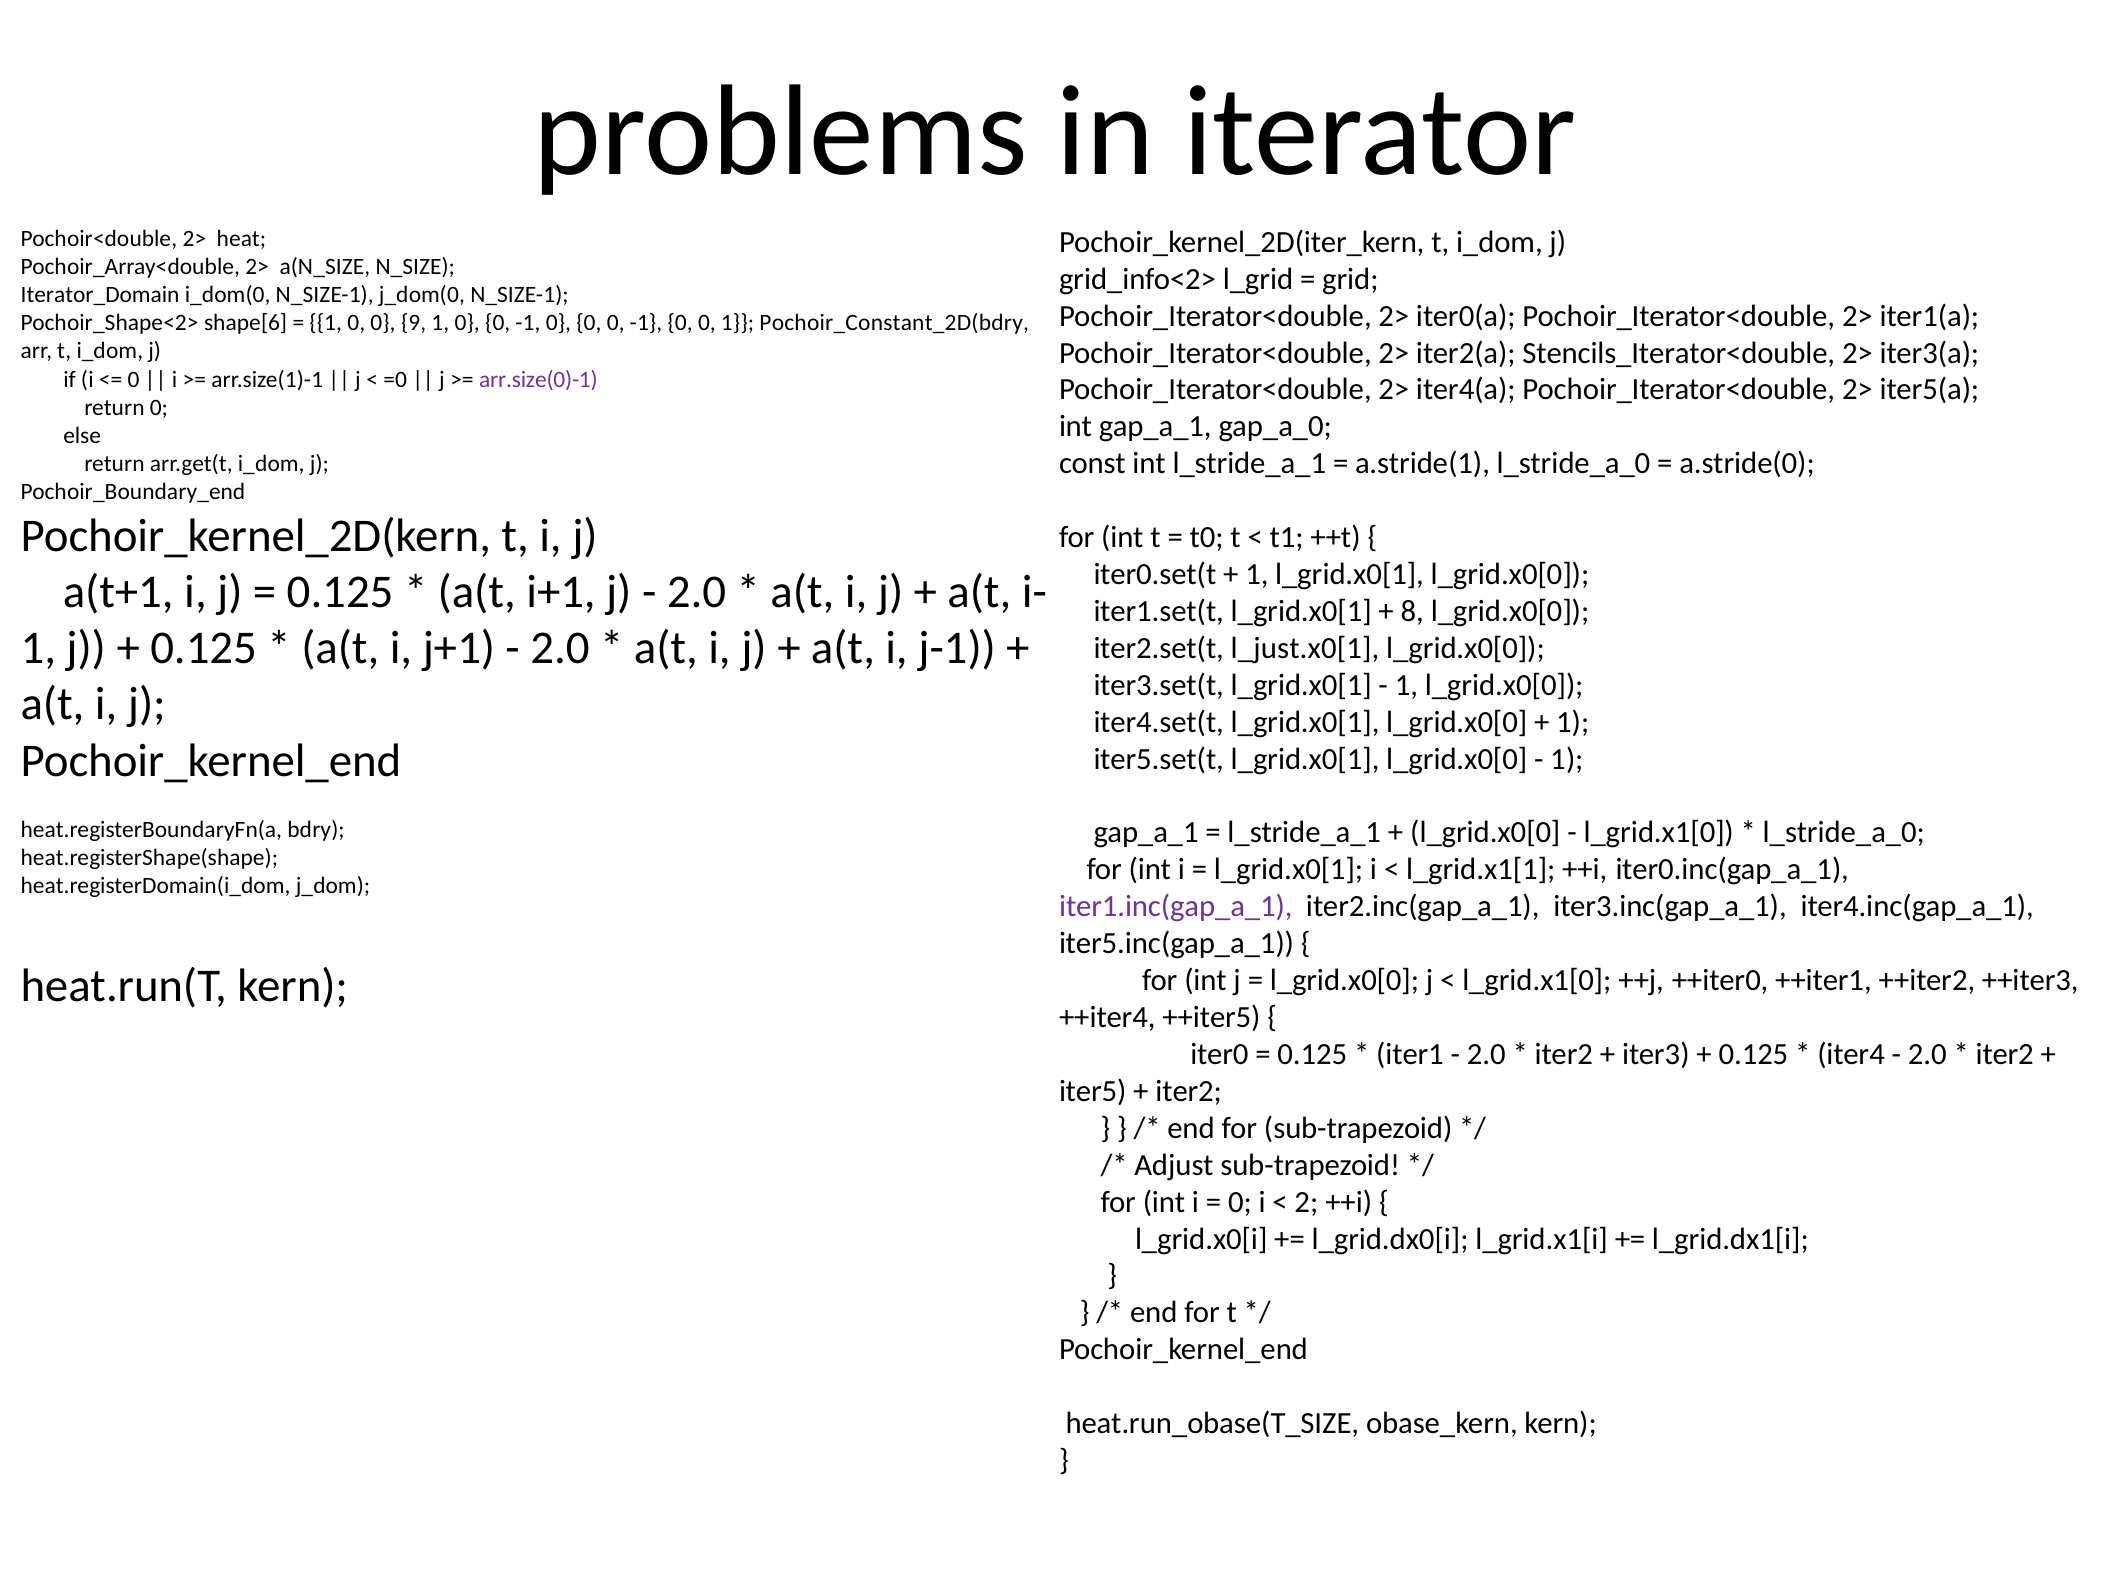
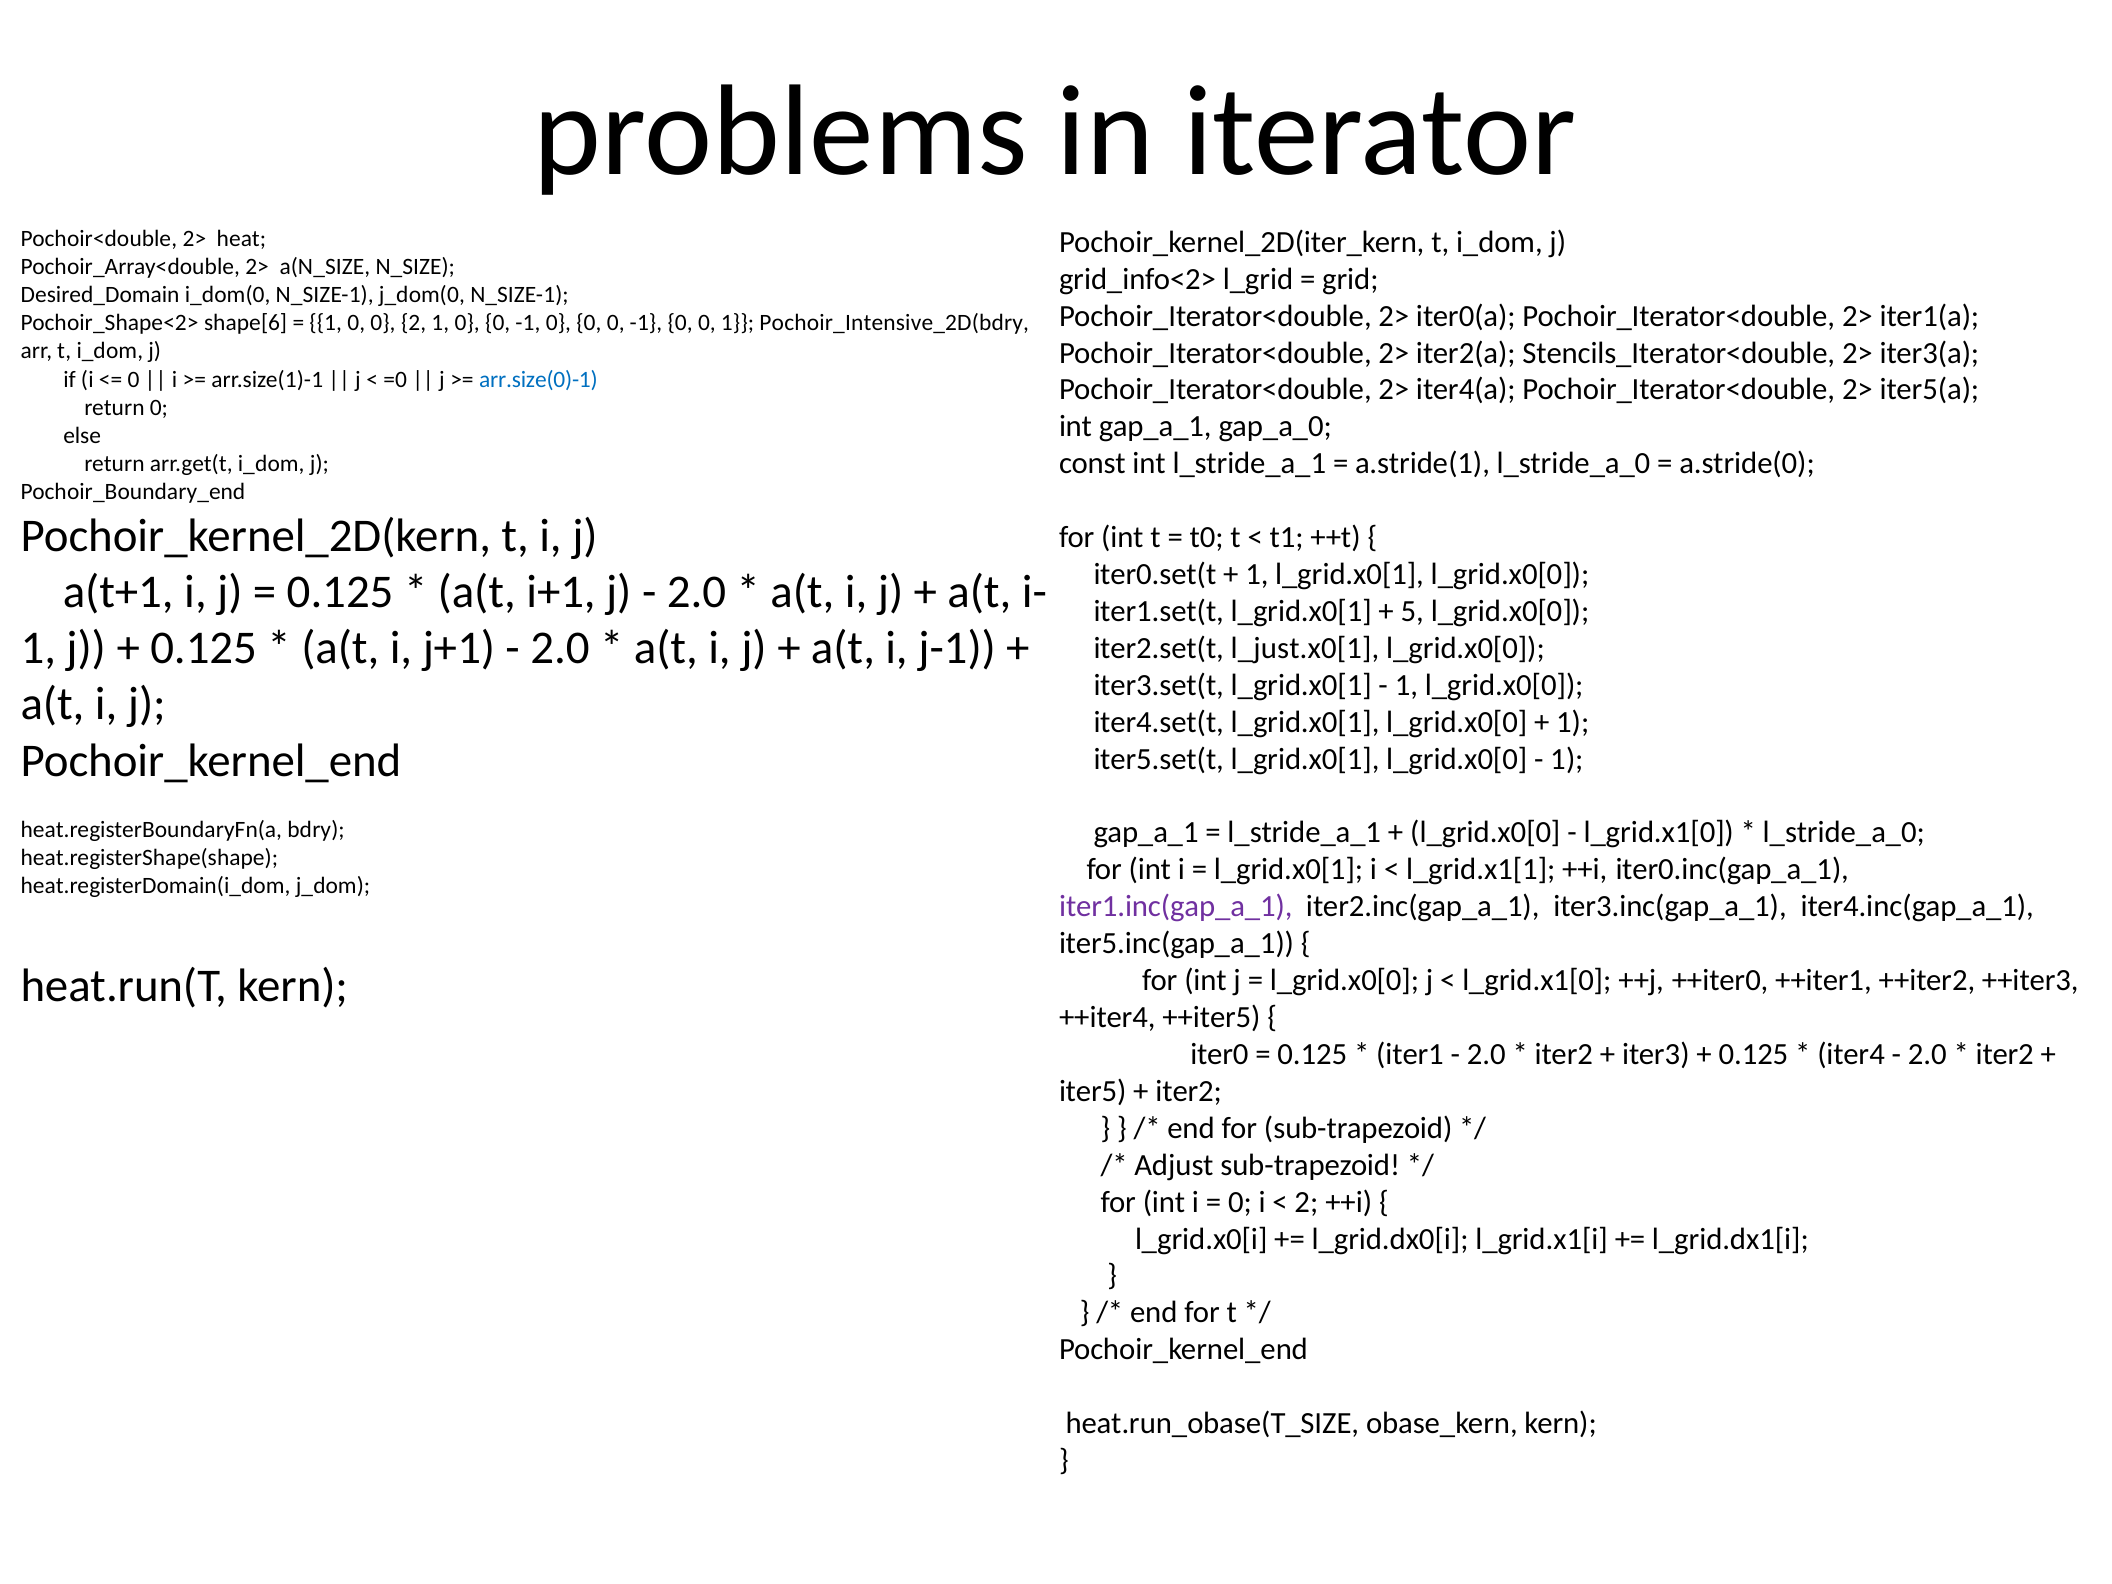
Iterator_Domain: Iterator_Domain -> Desired_Domain
0 9: 9 -> 2
Pochoir_Constant_2D(bdry: Pochoir_Constant_2D(bdry -> Pochoir_Intensive_2D(bdry
arr.size(0)-1 colour: purple -> blue
8: 8 -> 5
